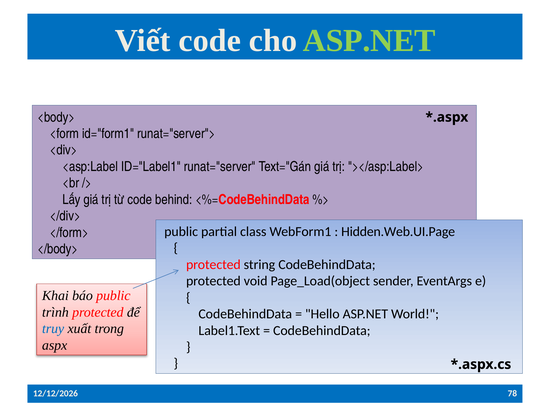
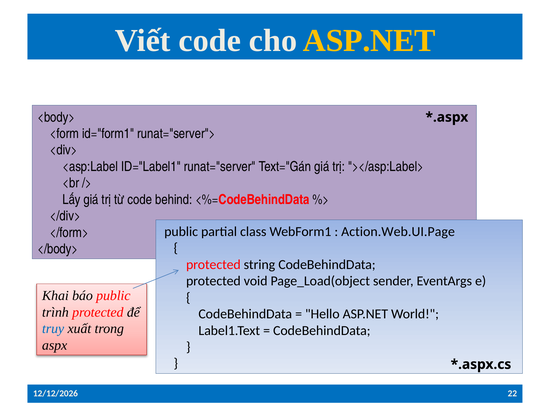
ASP.NET at (369, 41) colour: light green -> yellow
Hidden.Web.UI.Page: Hidden.Web.UI.Page -> Action.Web.UI.Page
78: 78 -> 22
